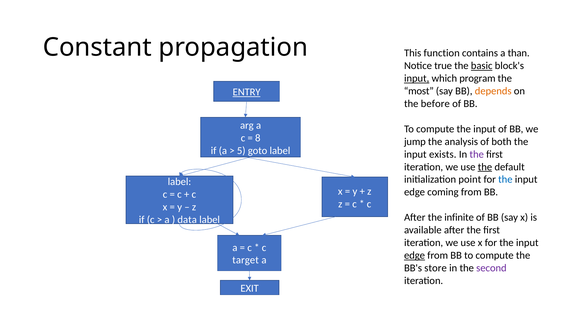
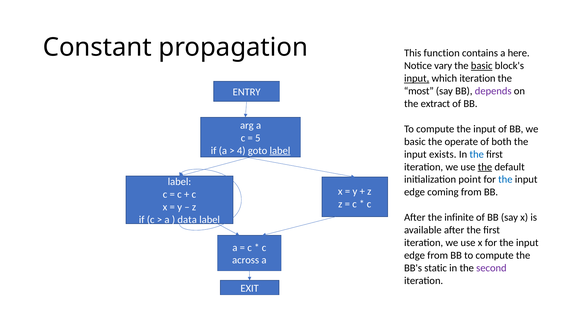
than: than -> here
true: true -> vary
which program: program -> iteration
depends colour: orange -> purple
ENTRY underline: present -> none
before: before -> extract
8: 8 -> 5
jump at (415, 142): jump -> basic
analysis: analysis -> operate
5: 5 -> 4
label at (280, 151) underline: none -> present
the at (477, 154) colour: purple -> blue
edge at (415, 255) underline: present -> none
target: target -> across
store: store -> static
